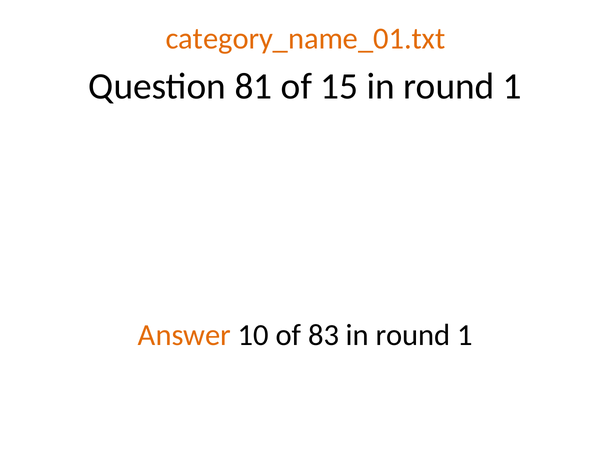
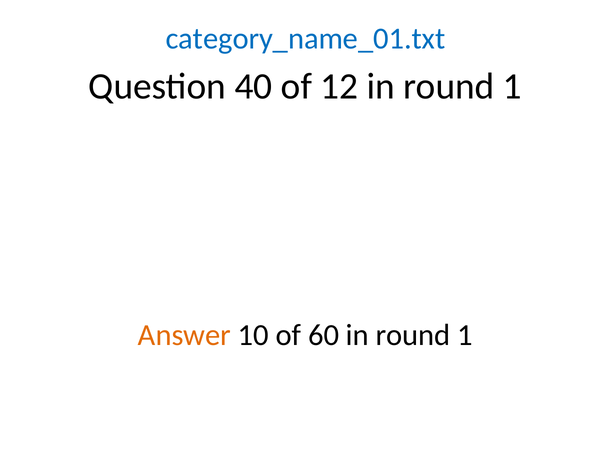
category_name_01.txt colour: orange -> blue
81: 81 -> 40
15: 15 -> 12
83: 83 -> 60
